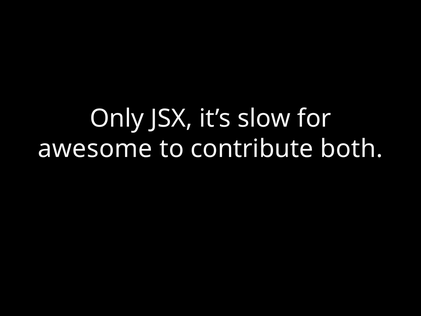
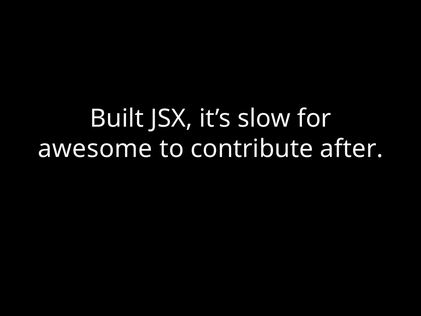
Only: Only -> Built
both: both -> after
